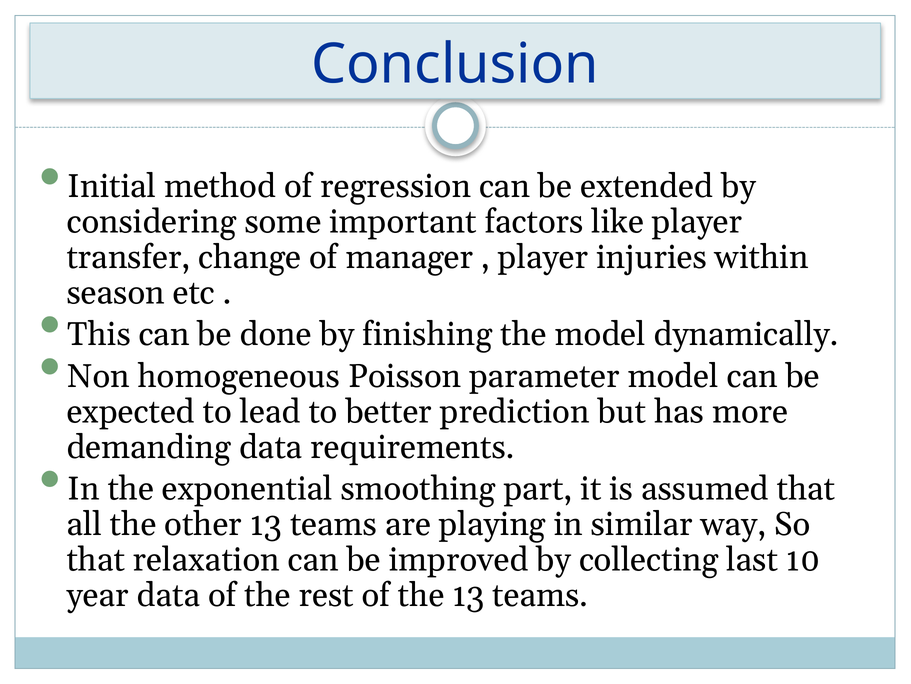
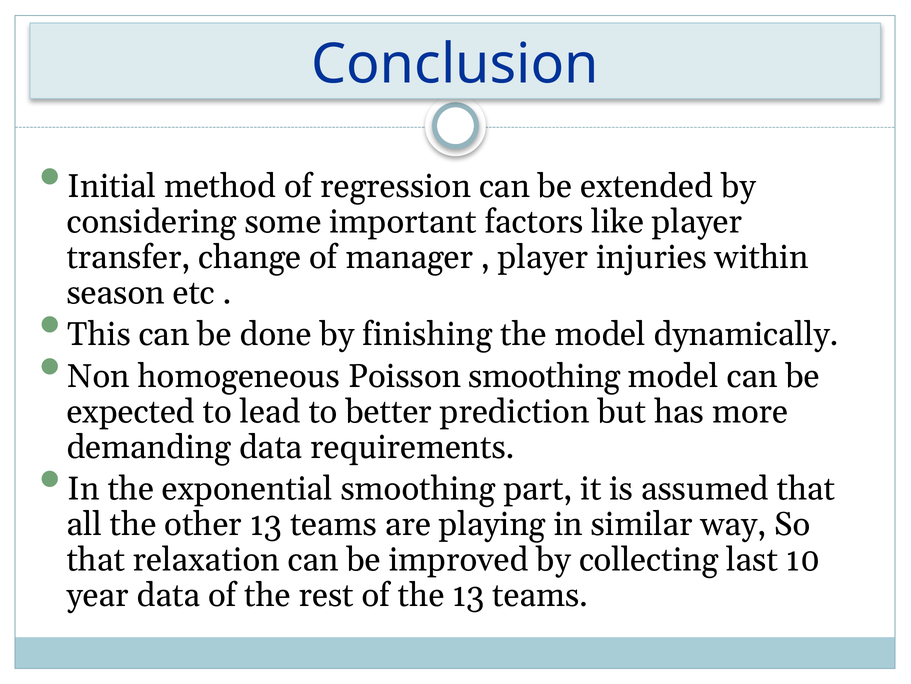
Poisson parameter: parameter -> smoothing
